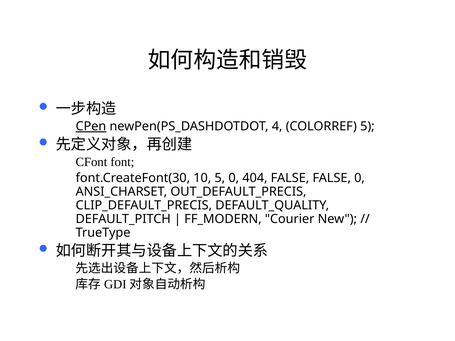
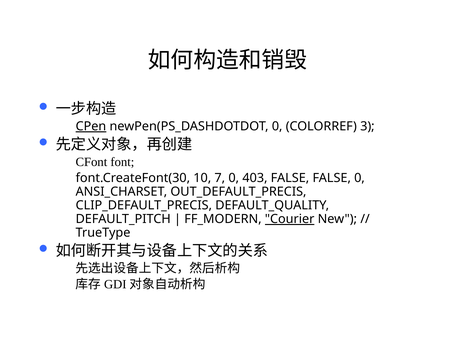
newPen(PS_DASHDOTDOT 4: 4 -> 0
COLORREF 5: 5 -> 3
10 5: 5 -> 7
404: 404 -> 403
Courier underline: none -> present
